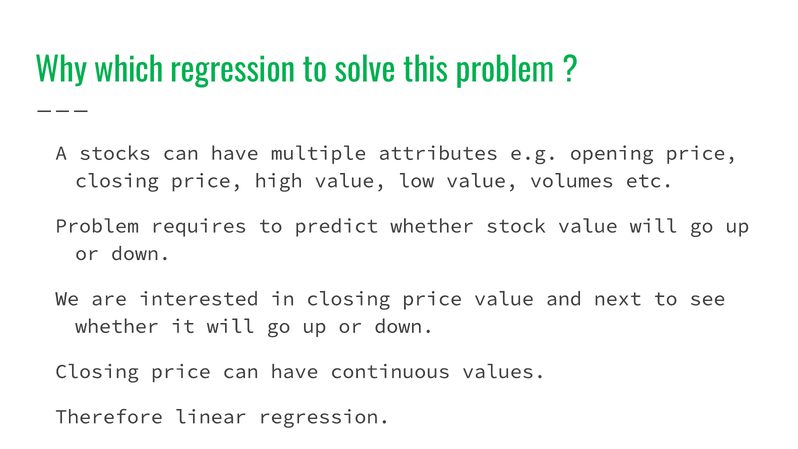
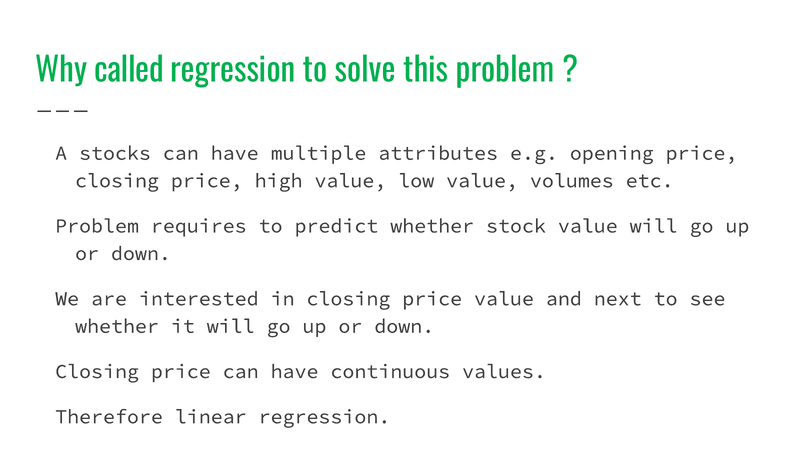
which: which -> called
